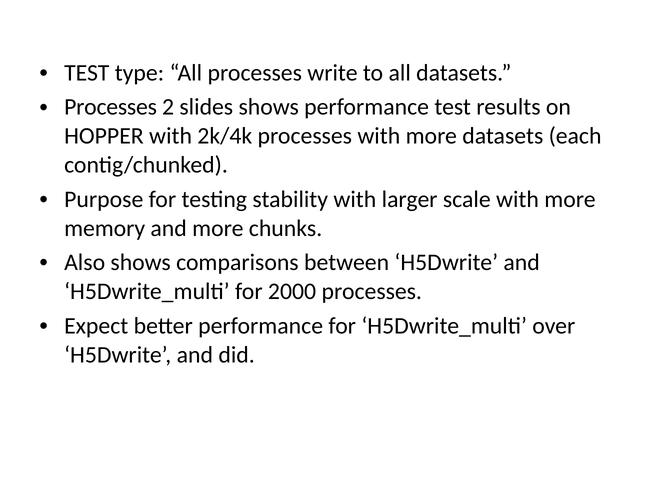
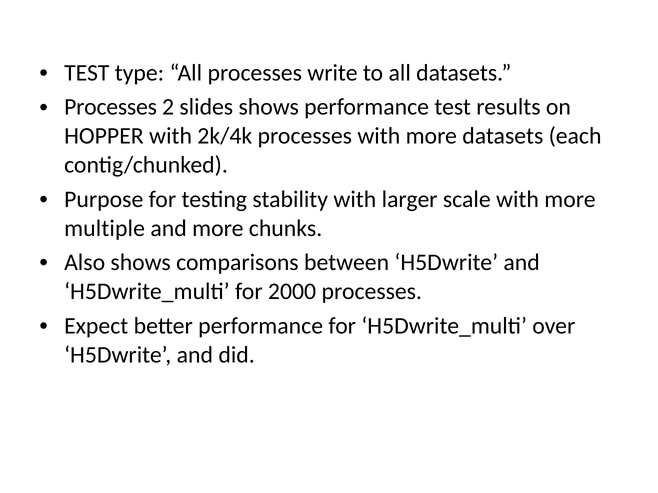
memory: memory -> multiple
